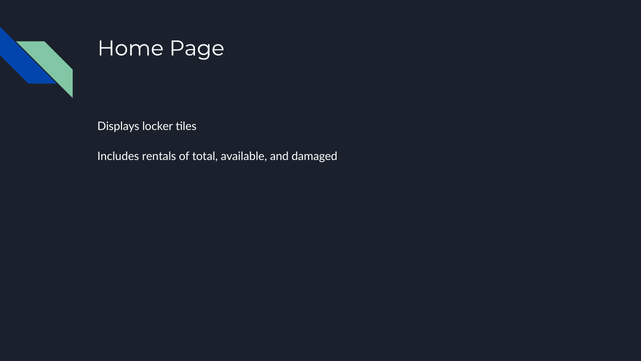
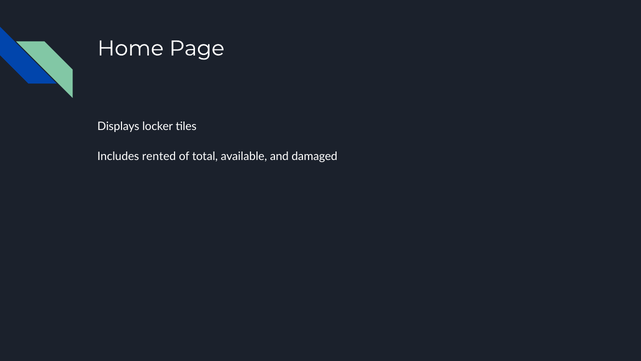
rentals: rentals -> rented
